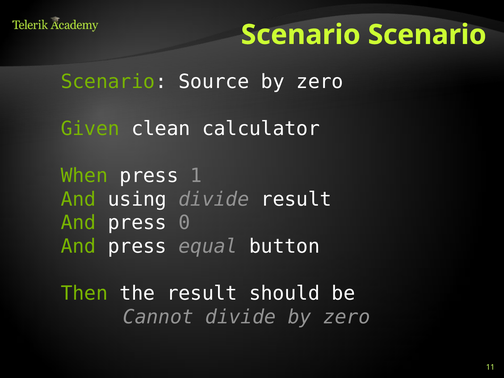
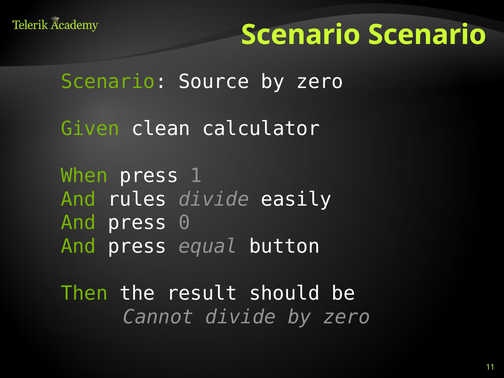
using: using -> rules
divide result: result -> easily
